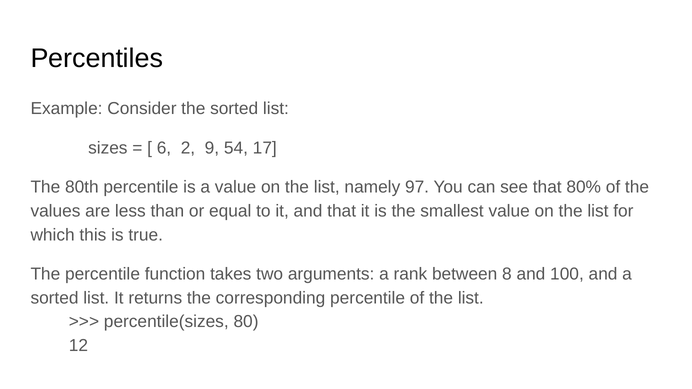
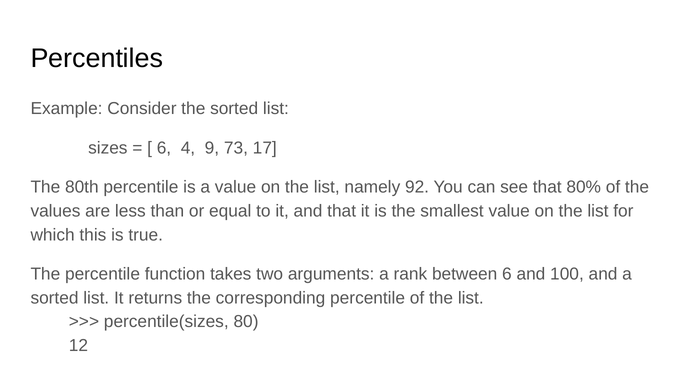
2: 2 -> 4
54: 54 -> 73
97: 97 -> 92
between 8: 8 -> 6
